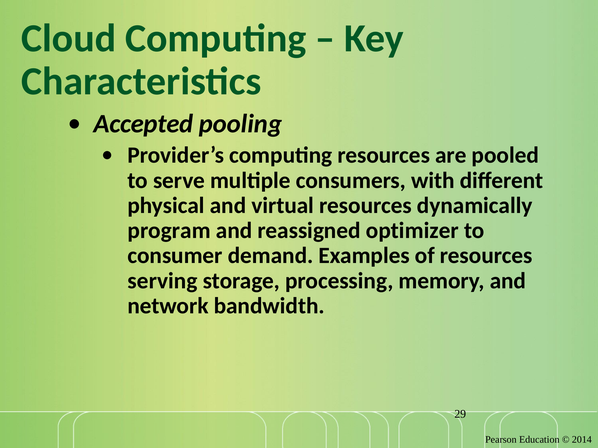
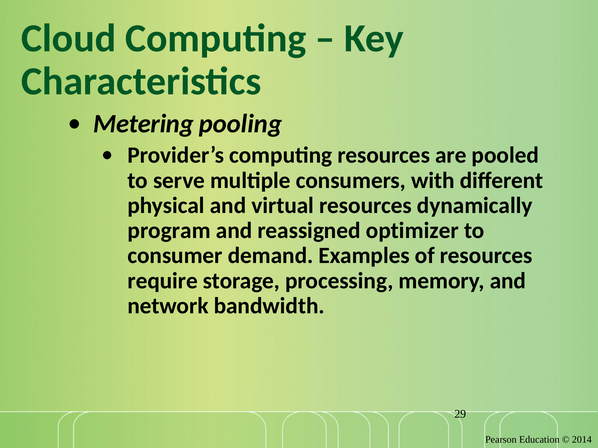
Accepted: Accepted -> Metering
serving: serving -> require
